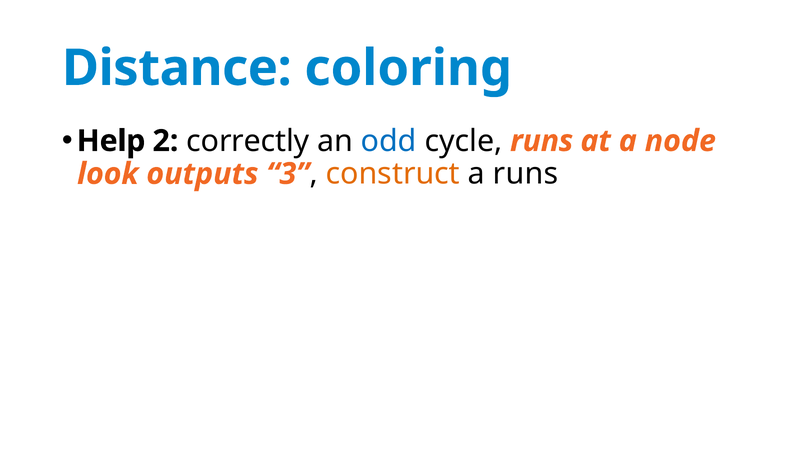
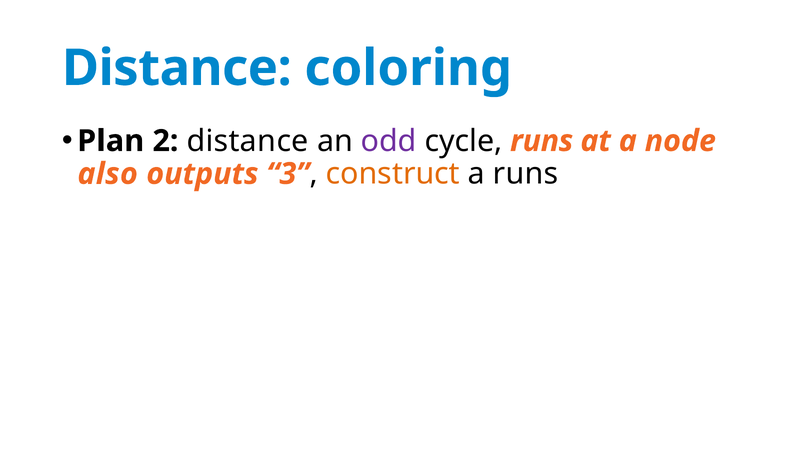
Help: Help -> Plan
2 correctly: correctly -> distance
odd colour: blue -> purple
look: look -> also
